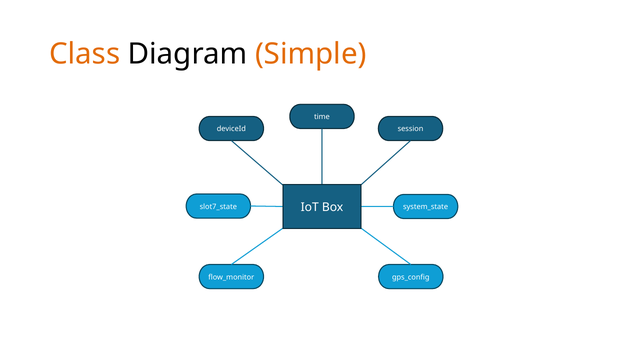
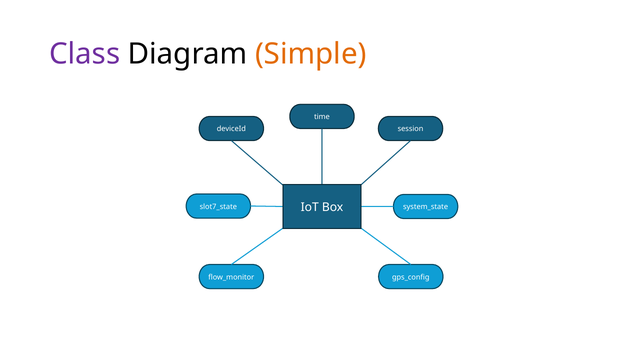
Class colour: orange -> purple
